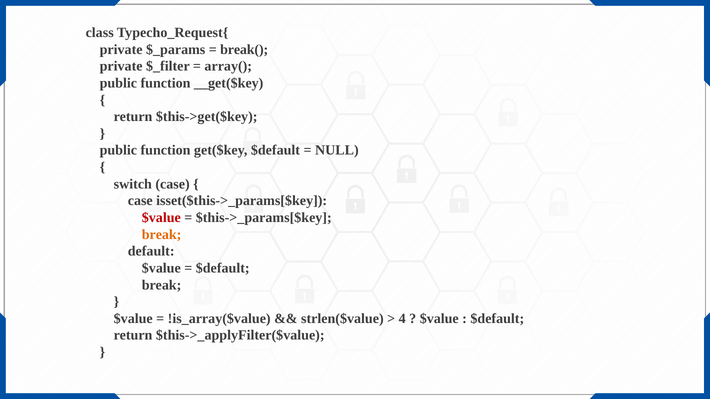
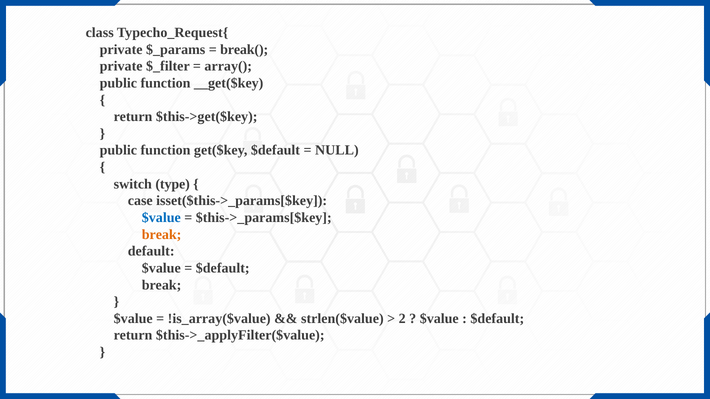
switch case: case -> type
$value at (161, 218) colour: red -> blue
4: 4 -> 2
